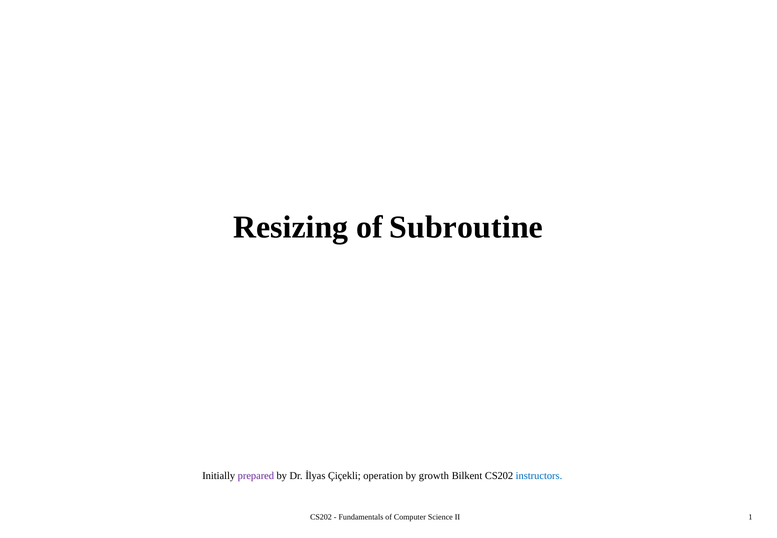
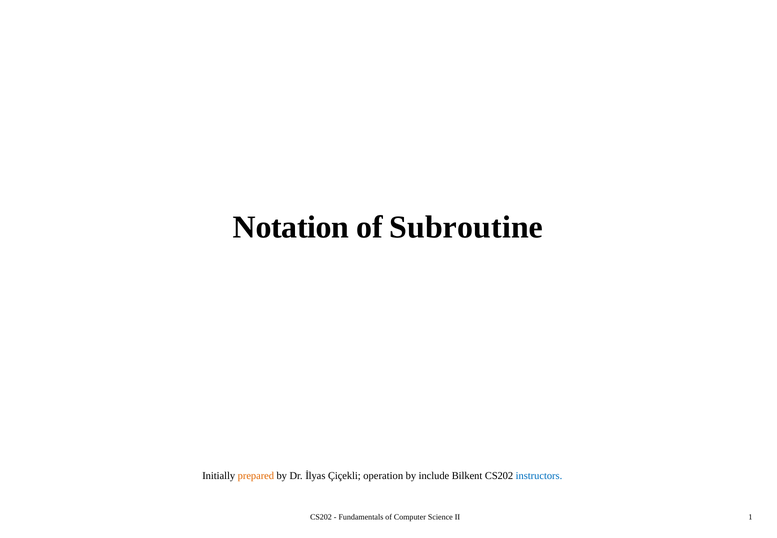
Resizing: Resizing -> Notation
prepared colour: purple -> orange
growth: growth -> include
